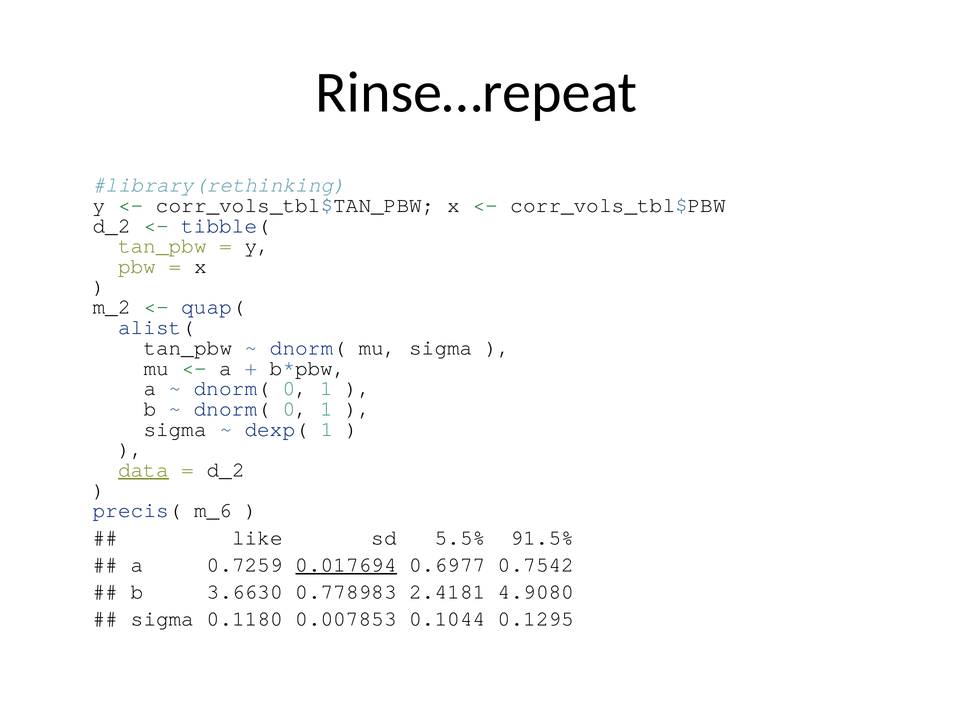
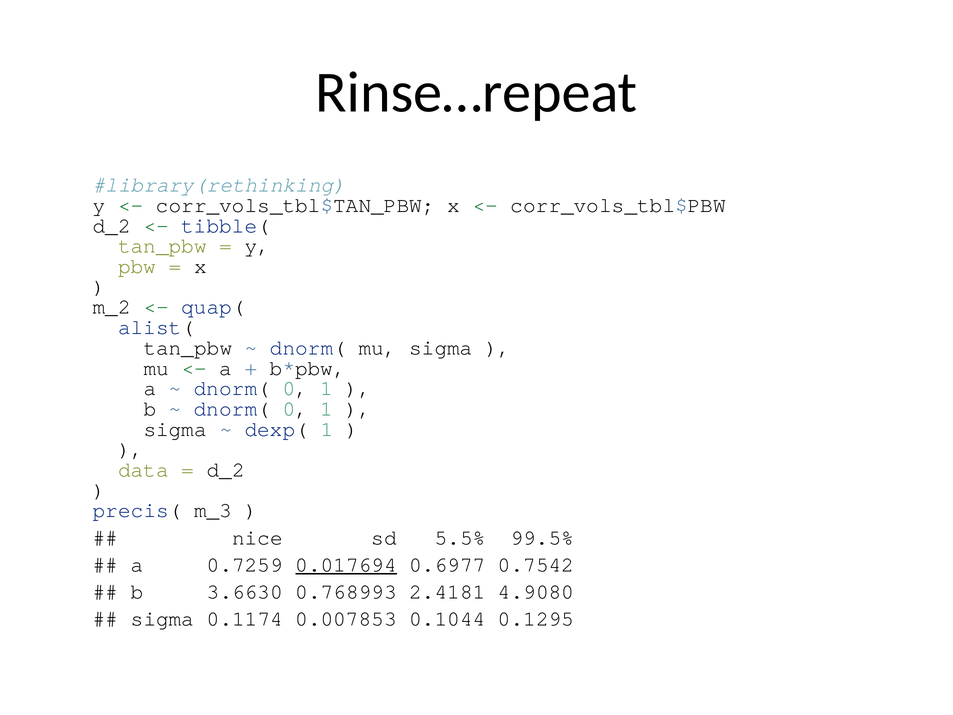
data underline: present -> none
m_6: m_6 -> m_3
like: like -> nice
91.5%: 91.5% -> 99.5%
0.778983: 0.778983 -> 0.768993
0.1180: 0.1180 -> 0.1174
